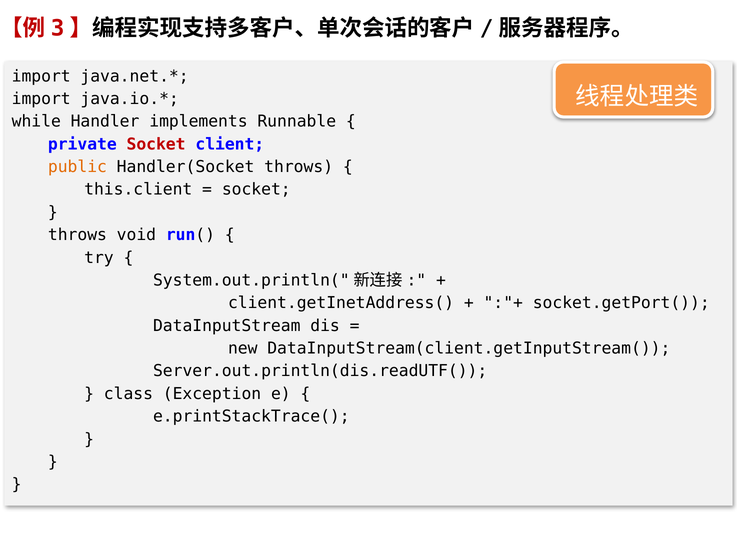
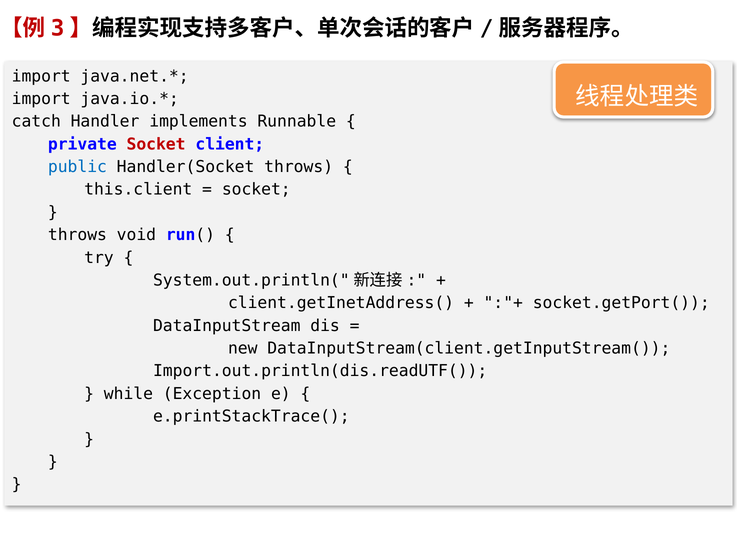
while: while -> catch
public colour: orange -> blue
Server.out.println(dis.readUTF(: Server.out.println(dis.readUTF( -> Import.out.println(dis.readUTF(
class: class -> while
